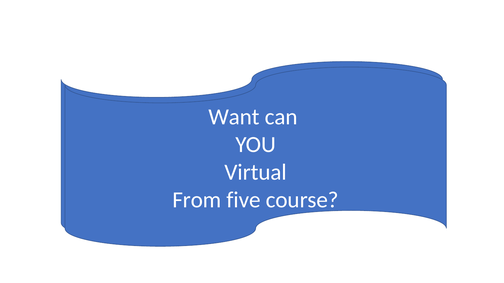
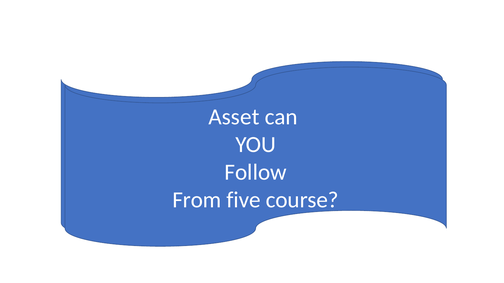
Want: Want -> Asset
Virtual: Virtual -> Follow
